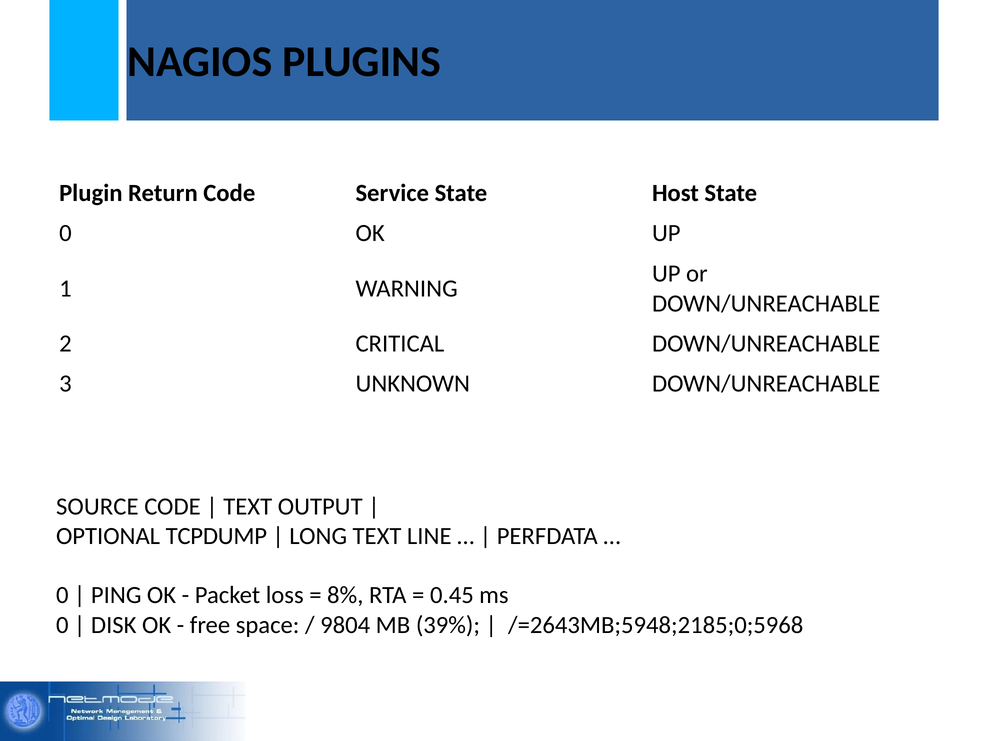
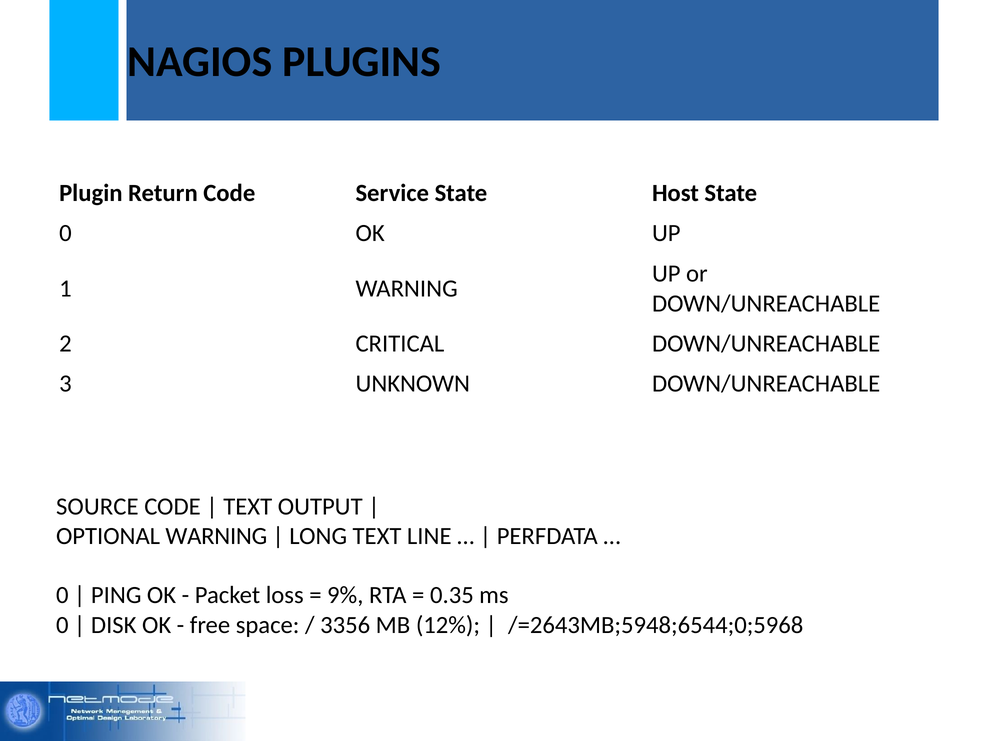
OPTIONAL TCPDUMP: TCPDUMP -> WARNING
8%: 8% -> 9%
0.45: 0.45 -> 0.35
9804: 9804 -> 3356
39%: 39% -> 12%
/=2643MB;5948;2185;0;5968: /=2643MB;5948;2185;0;5968 -> /=2643MB;5948;6544;0;5968
